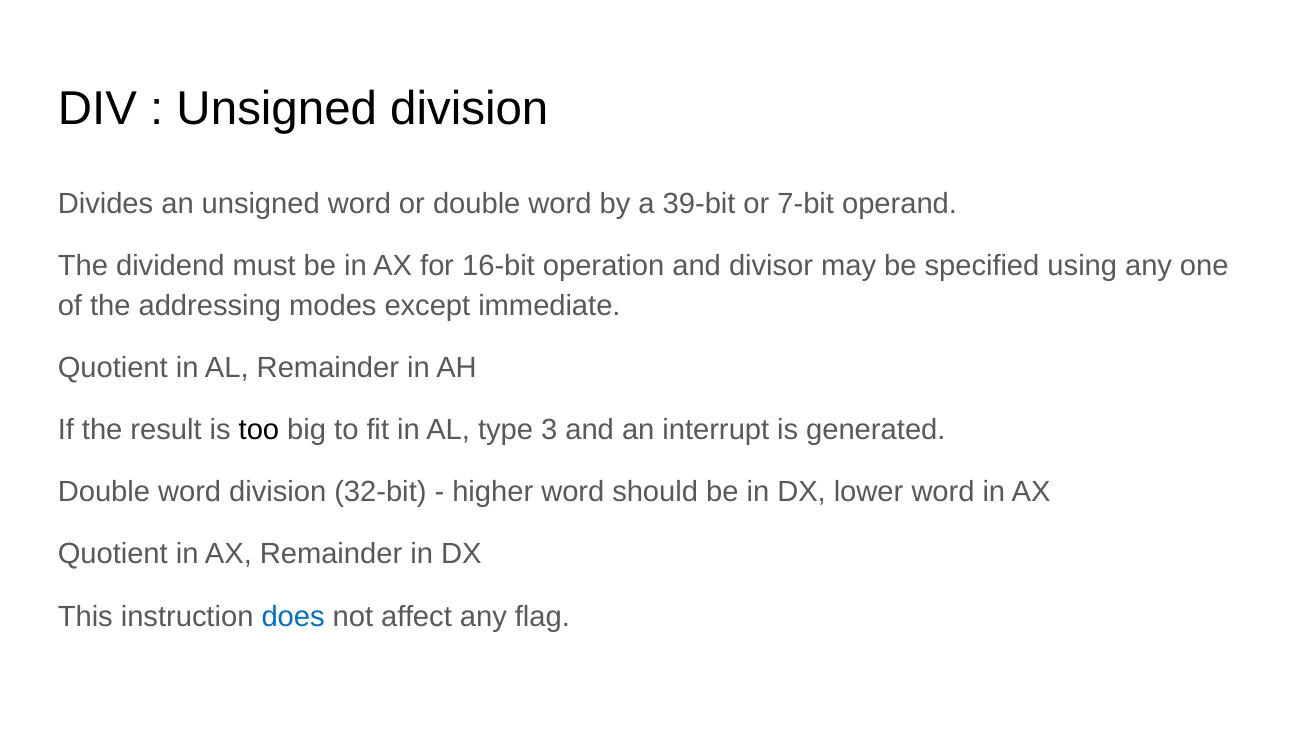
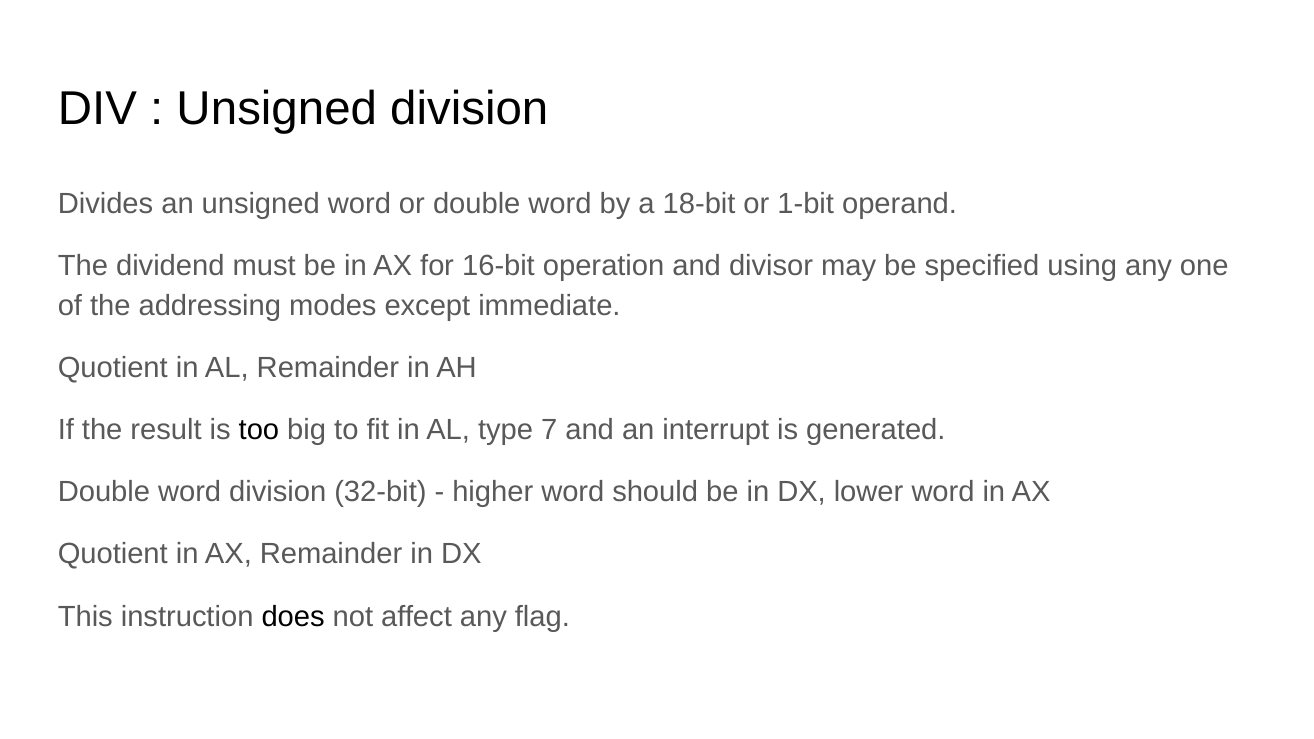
39-bit: 39-bit -> 18-bit
7-bit: 7-bit -> 1-bit
3: 3 -> 7
does colour: blue -> black
